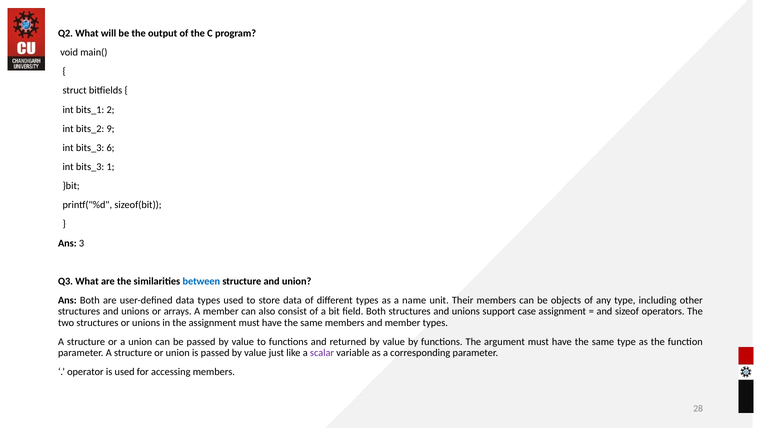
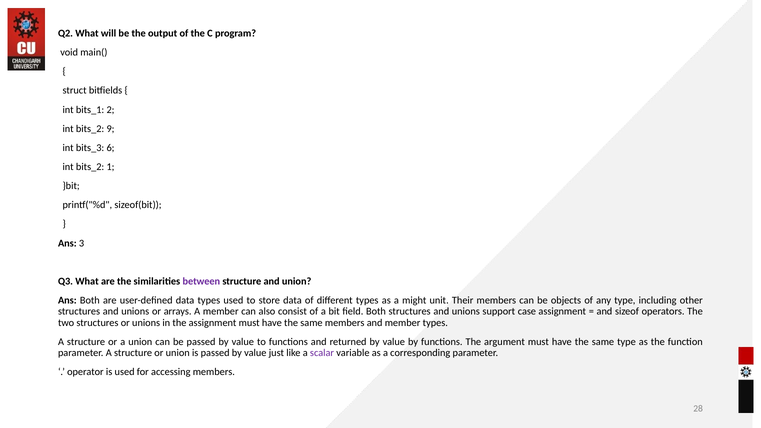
bits_3 at (90, 167): bits_3 -> bits_2
between colour: blue -> purple
name: name -> might
